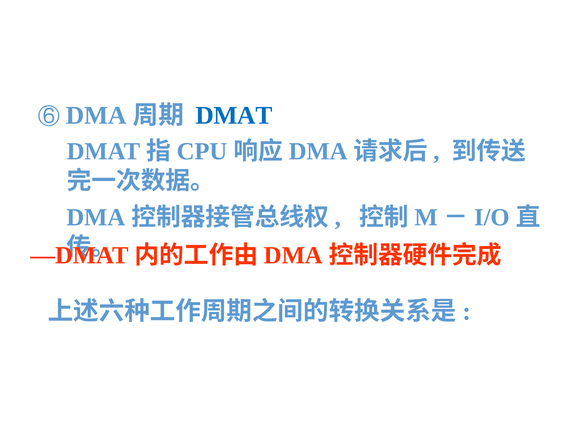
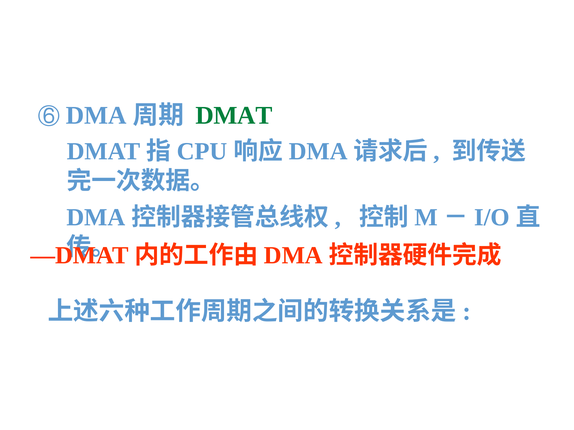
DMAT at (234, 116) colour: blue -> green
